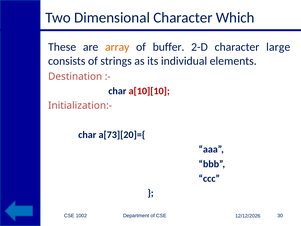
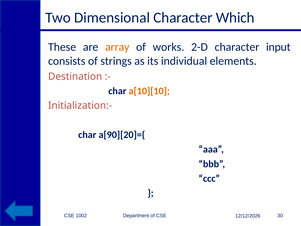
buffer: buffer -> works
large: large -> input
a[10][10 colour: red -> orange
a[73][20]={: a[73][20]={ -> a[90][20]={
